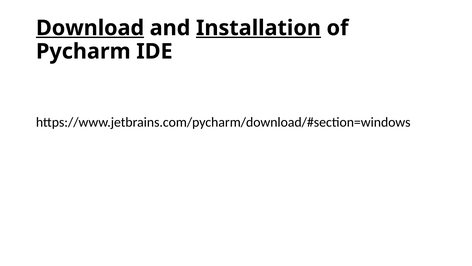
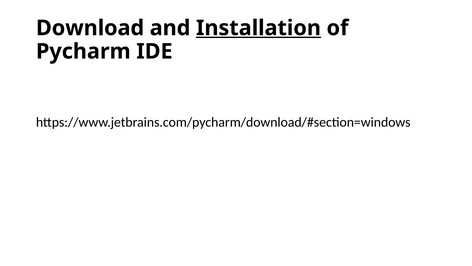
Download underline: present -> none
